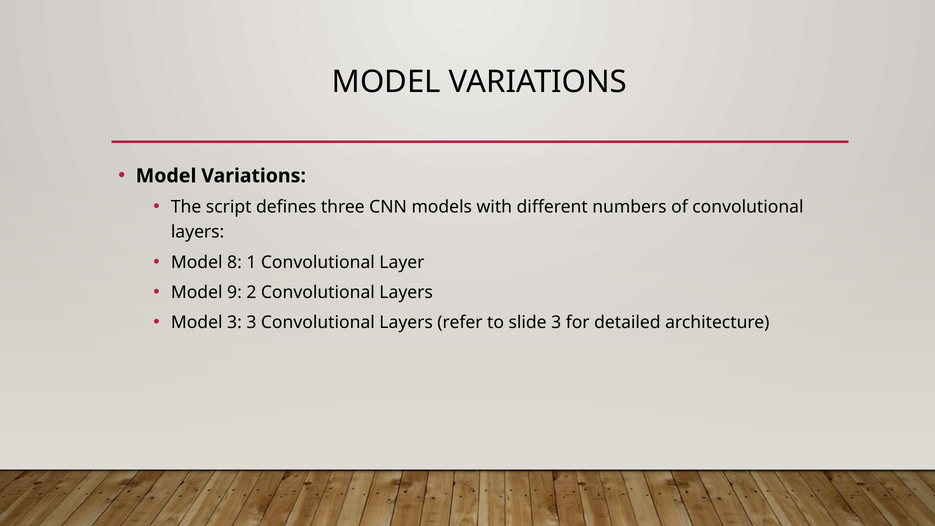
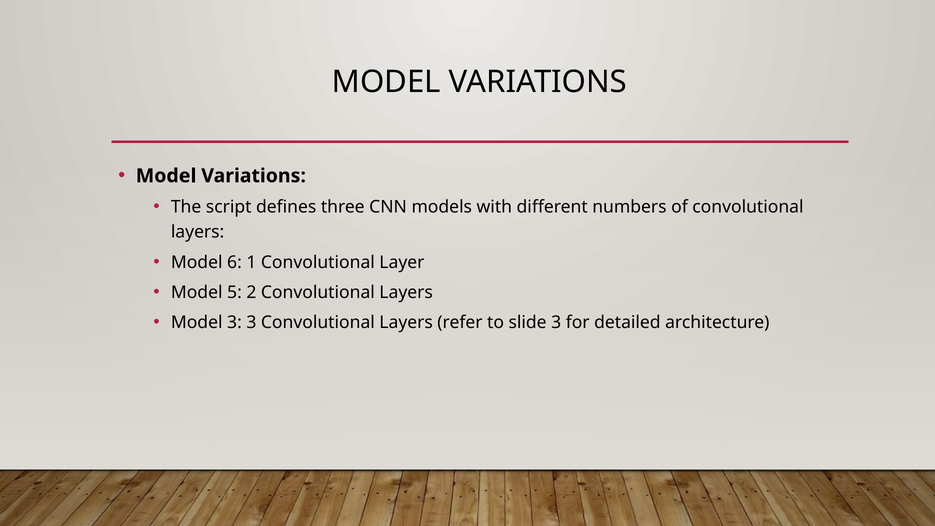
8: 8 -> 6
9: 9 -> 5
